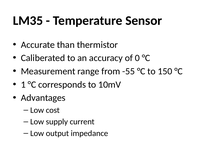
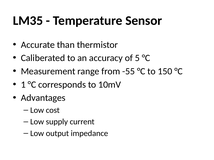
0: 0 -> 5
